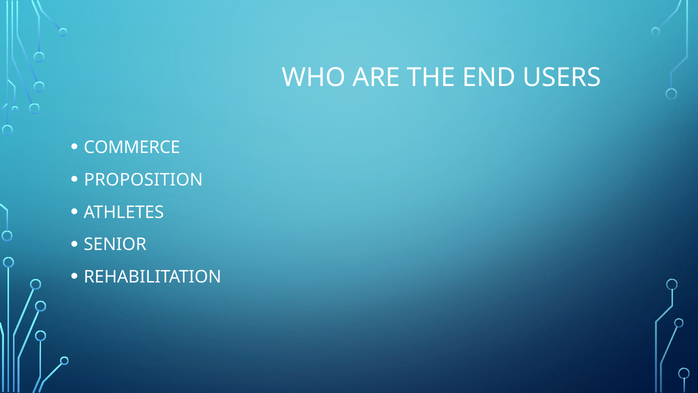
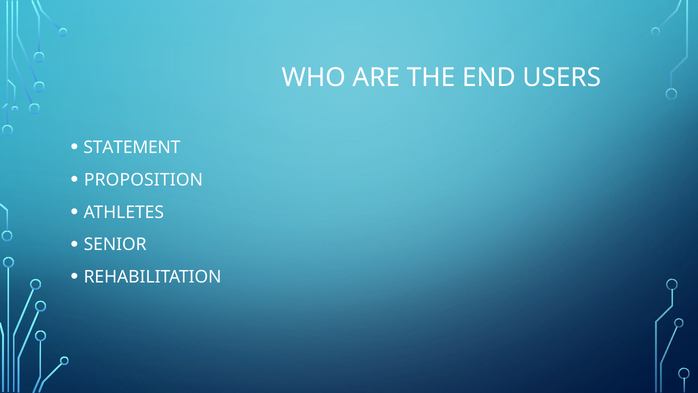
COMMERCE: COMMERCE -> STATEMENT
